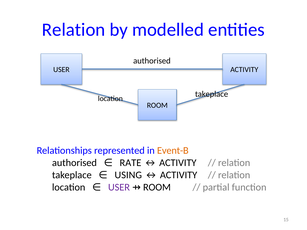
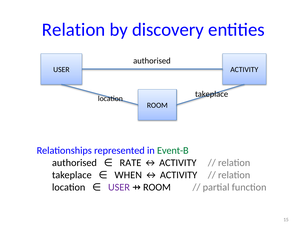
modelled: modelled -> discovery
Event-B colour: orange -> green
USING: USING -> WHEN
